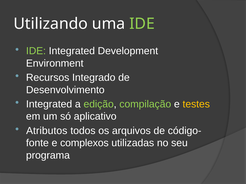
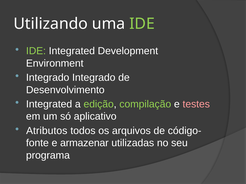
Recursos at (48, 78): Recursos -> Integrado
testes colour: yellow -> pink
complexos: complexos -> armazenar
